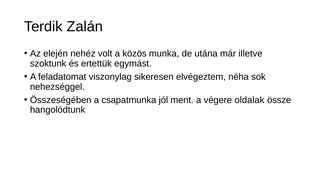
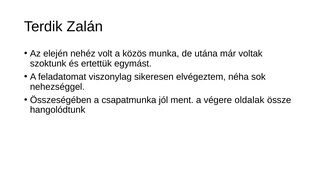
illetve: illetve -> voltak
